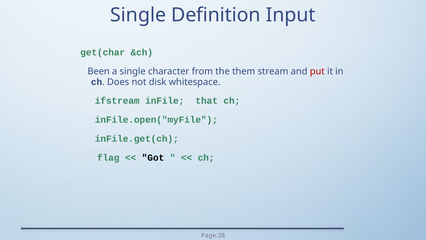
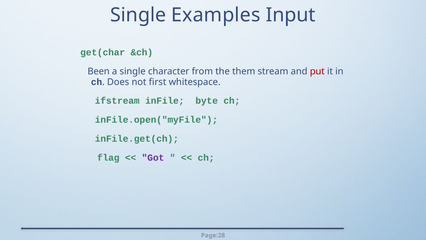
Definition: Definition -> Examples
disk: disk -> first
that: that -> byte
Got colour: black -> purple
